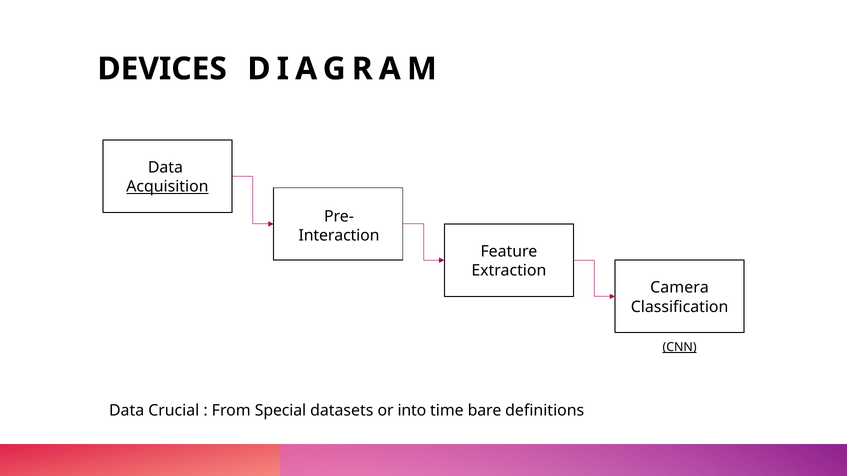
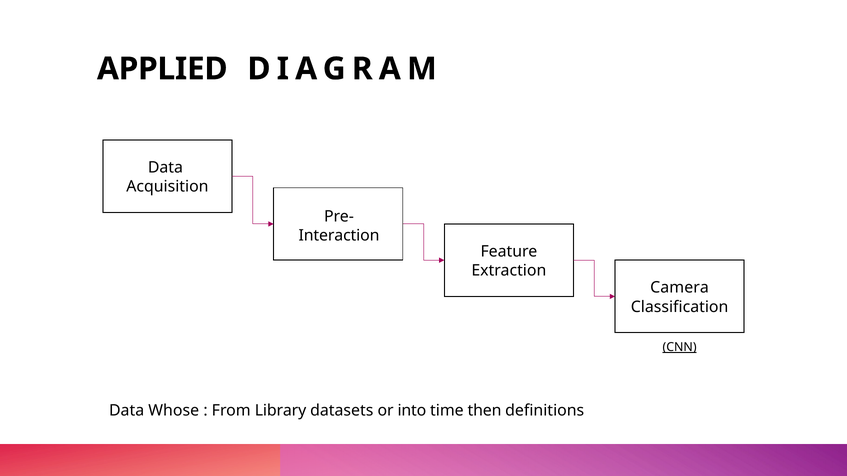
DEVICES: DEVICES -> APPLIED
Acquisition underline: present -> none
Crucial: Crucial -> Whose
Special: Special -> Library
bare: bare -> then
